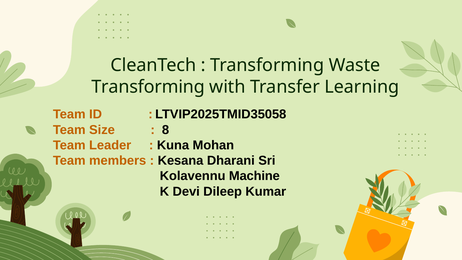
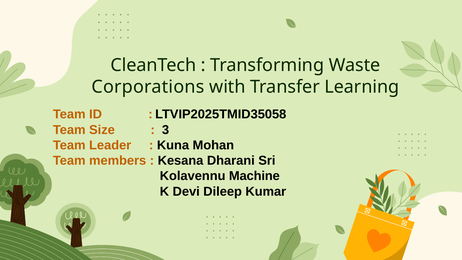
Transforming at (148, 87): Transforming -> Corporations
8: 8 -> 3
